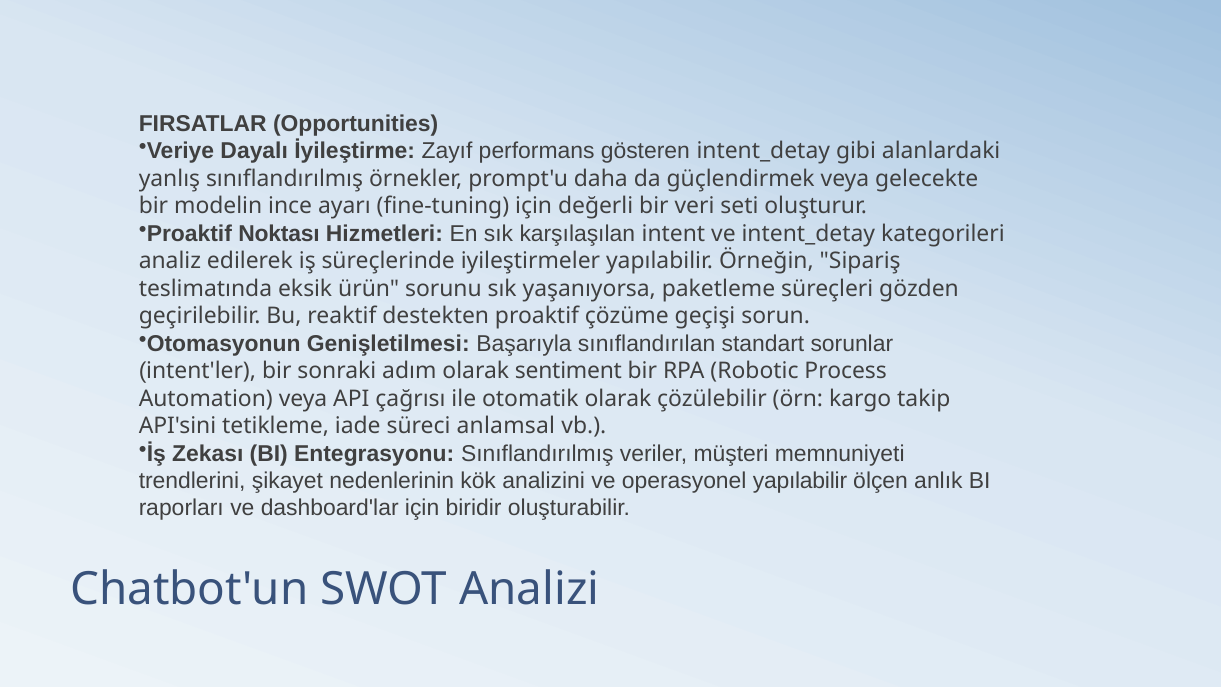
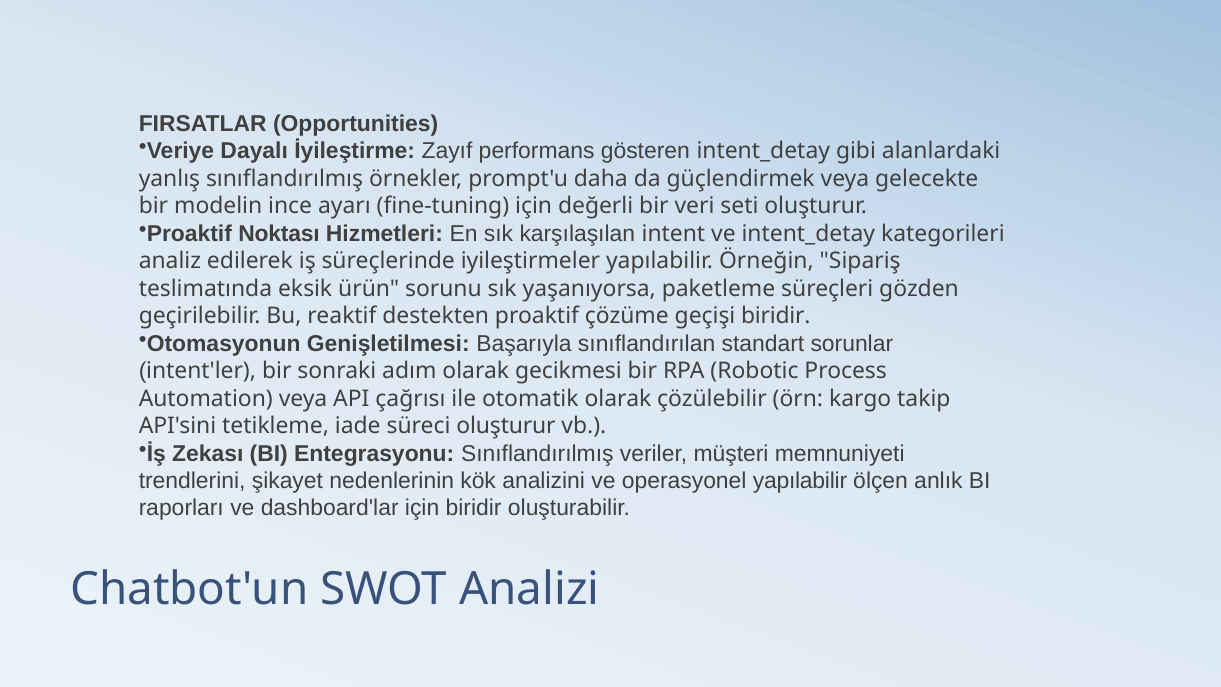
geçişi sorun: sorun -> biridir
sentiment: sentiment -> gecikmesi
süreci anlamsal: anlamsal -> oluşturur
